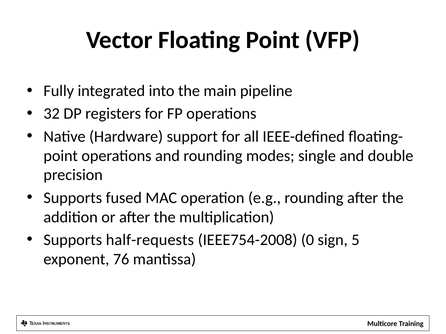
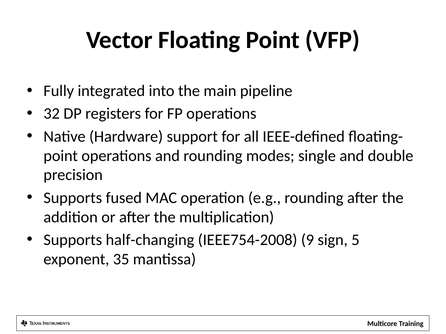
half-requests: half-requests -> half-changing
0: 0 -> 9
76: 76 -> 35
